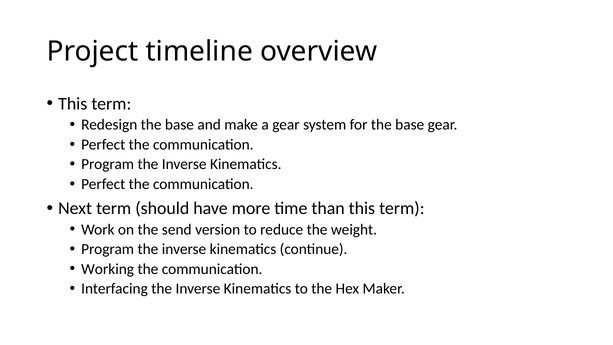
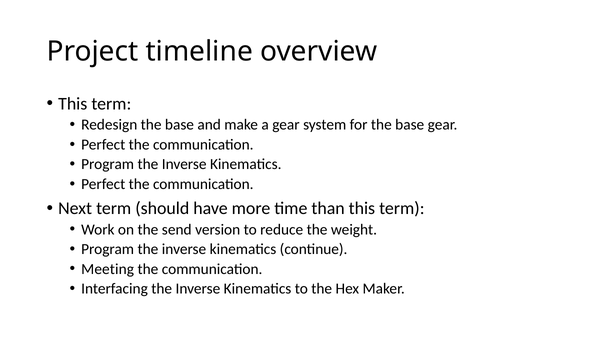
Working: Working -> Meeting
